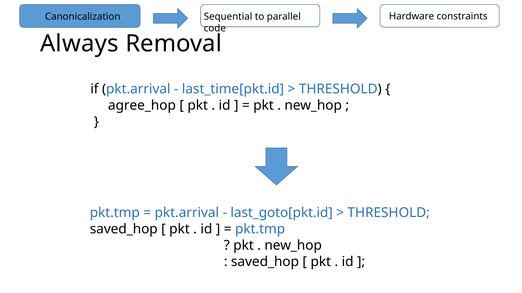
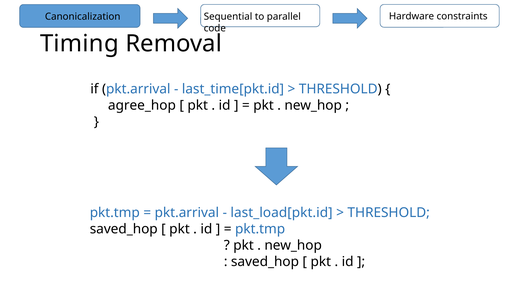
Always: Always -> Timing
last_goto[pkt.id: last_goto[pkt.id -> last_load[pkt.id
